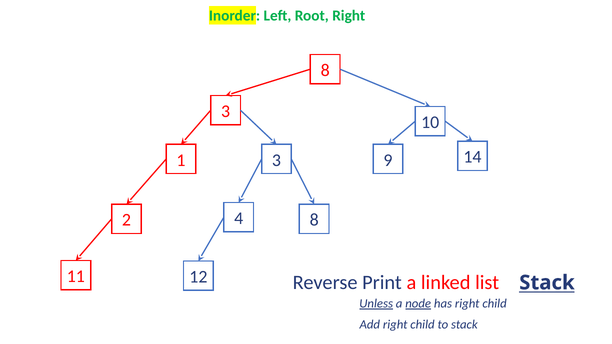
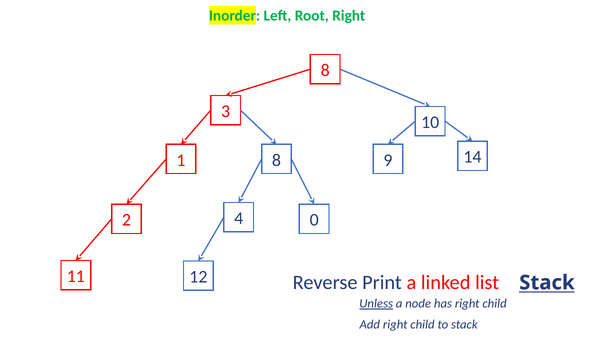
1 3: 3 -> 8
4 8: 8 -> 0
node underline: present -> none
